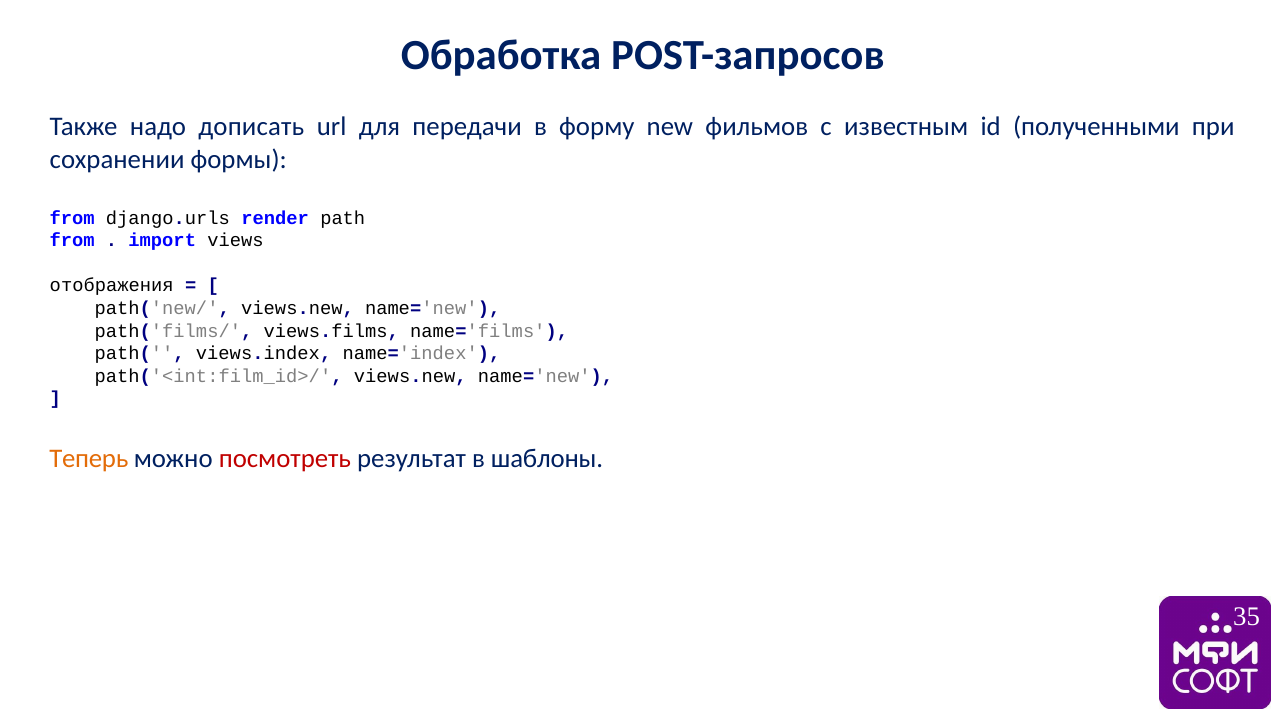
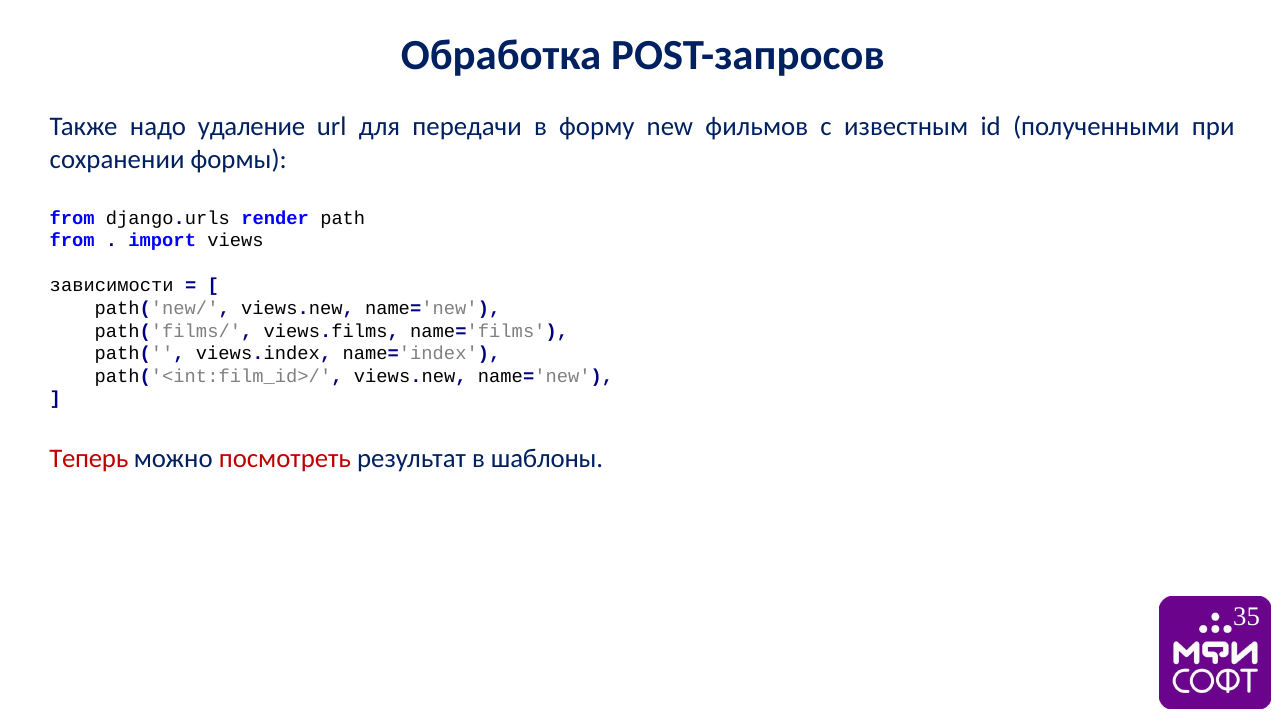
дописать: дописать -> удаление
отображения: отображения -> зависимости
Теперь colour: orange -> red
